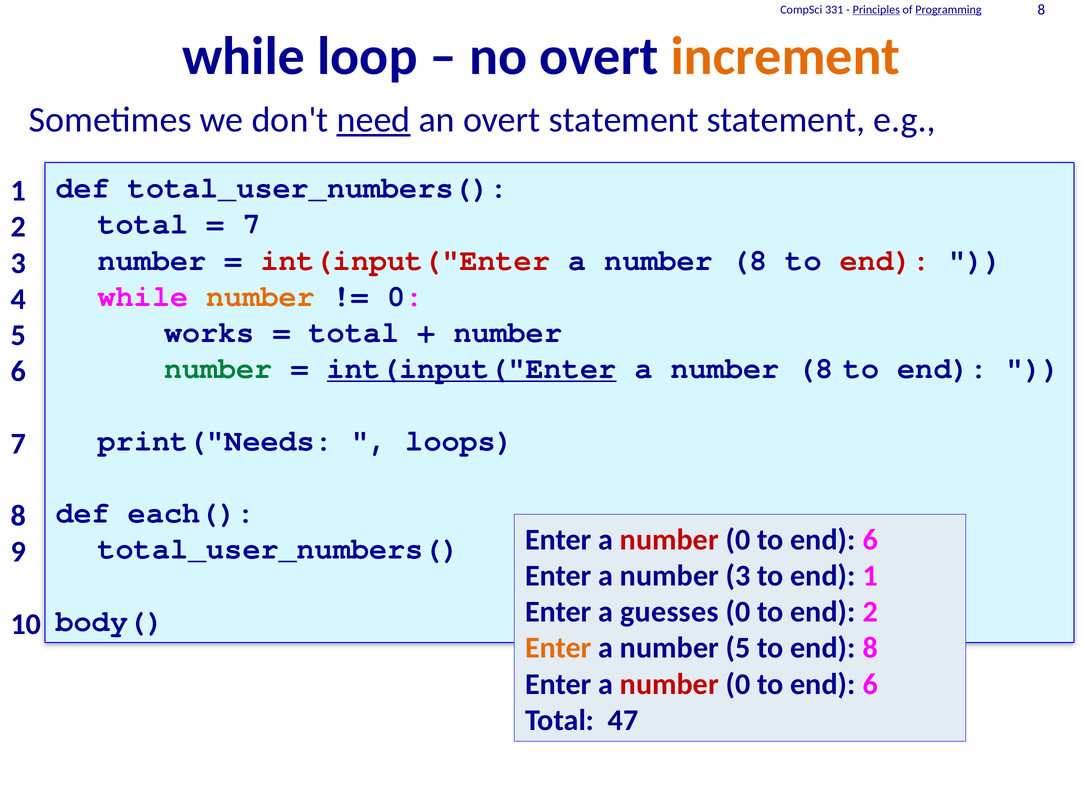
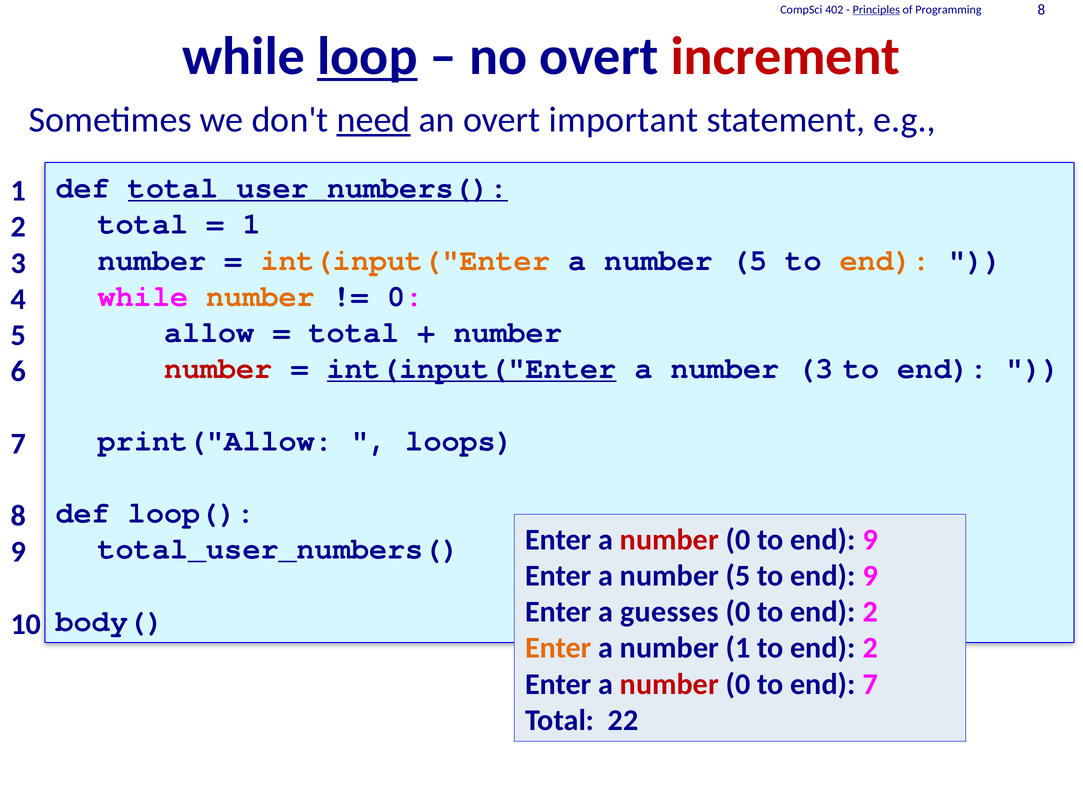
331: 331 -> 402
Programming underline: present -> none
loop underline: none -> present
increment colour: orange -> red
overt statement: statement -> important
total_user_numbers( at (318, 188) underline: none -> present
7 at (252, 224): 7 -> 1
int(input("Enter at (405, 260) colour: red -> orange
8 at (749, 260): 8 -> 5
end at (885, 260) colour: red -> orange
works: works -> allow
number at (218, 369) colour: green -> red
8 at (815, 369): 8 -> 3
print("Needs: print("Needs -> print("Allow
each(: each( -> loop(
6 at (870, 540): 6 -> 9
Enter a number 3: 3 -> 5
1 at (870, 576): 1 -> 9
number 5: 5 -> 1
8 at (870, 648): 8 -> 2
6 at (870, 684): 6 -> 7
47: 47 -> 22
